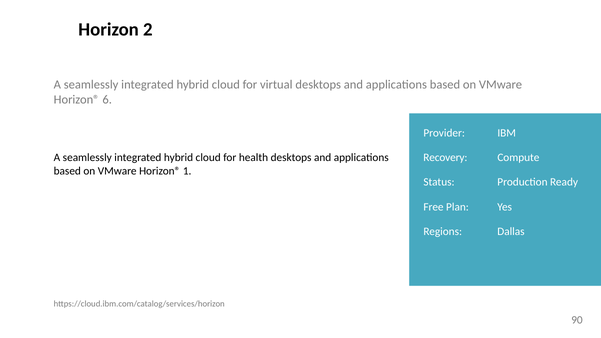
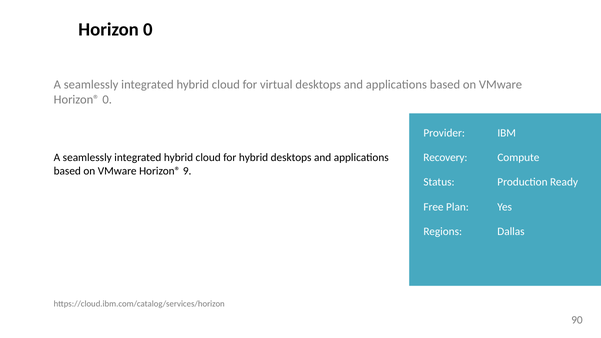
Horizon 2: 2 -> 0
Horizon® 6: 6 -> 0
for health: health -> hybrid
1: 1 -> 9
